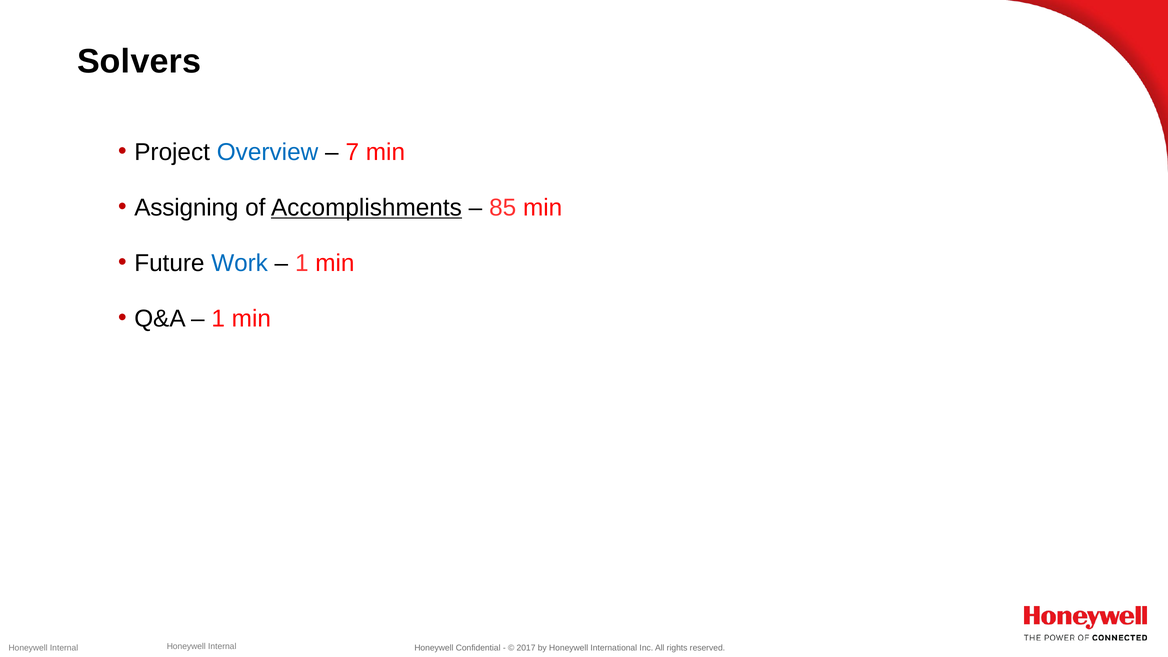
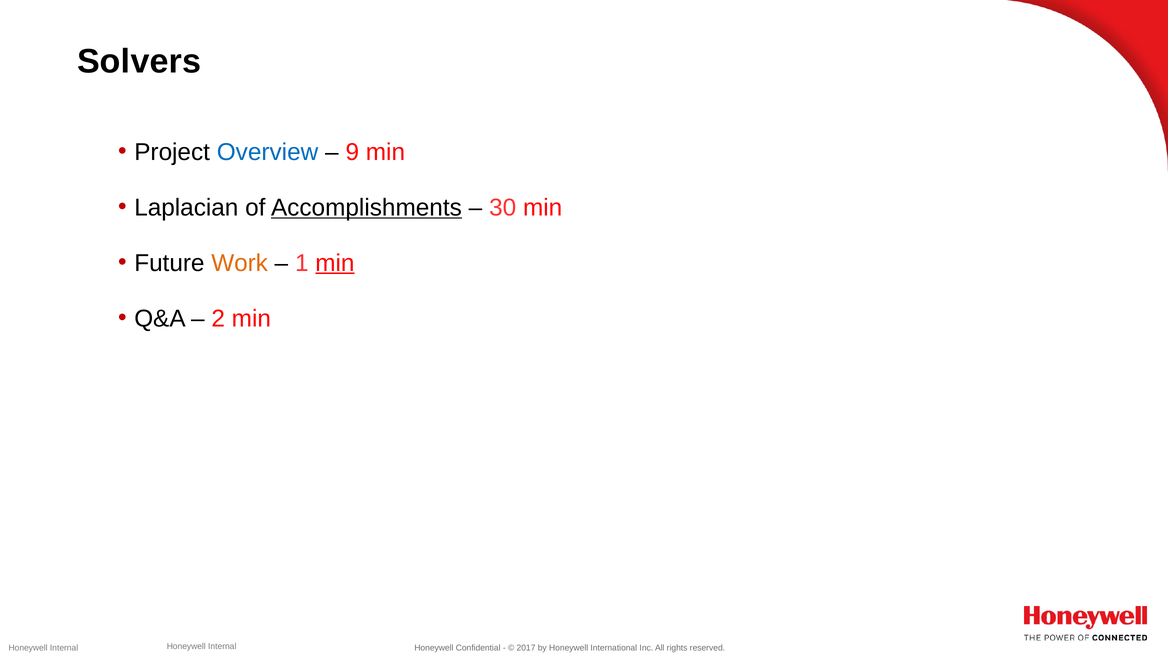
7: 7 -> 9
Assigning: Assigning -> Laplacian
85: 85 -> 30
Work colour: blue -> orange
min at (335, 263) underline: none -> present
1 at (218, 318): 1 -> 2
